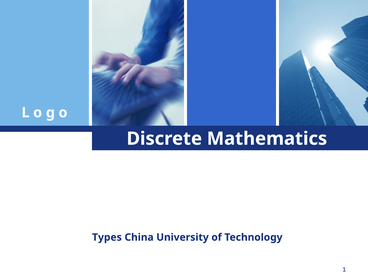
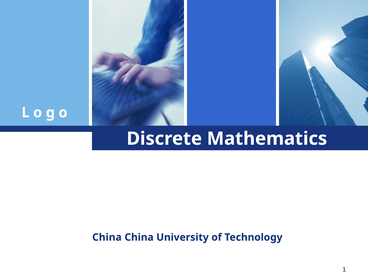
Types at (107, 237): Types -> China
